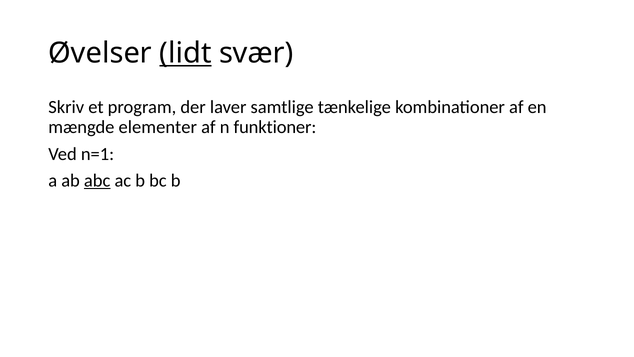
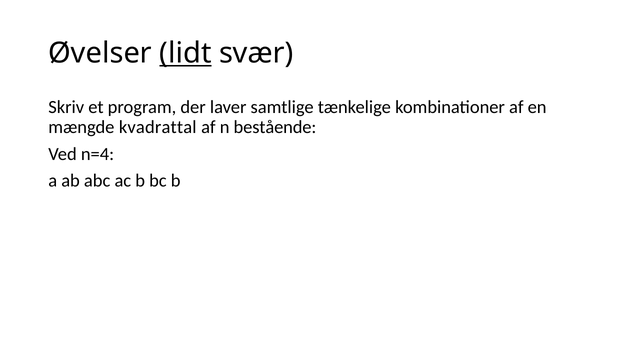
elementer: elementer -> kvadrattal
funktioner: funktioner -> bestående
n=1: n=1 -> n=4
abc underline: present -> none
